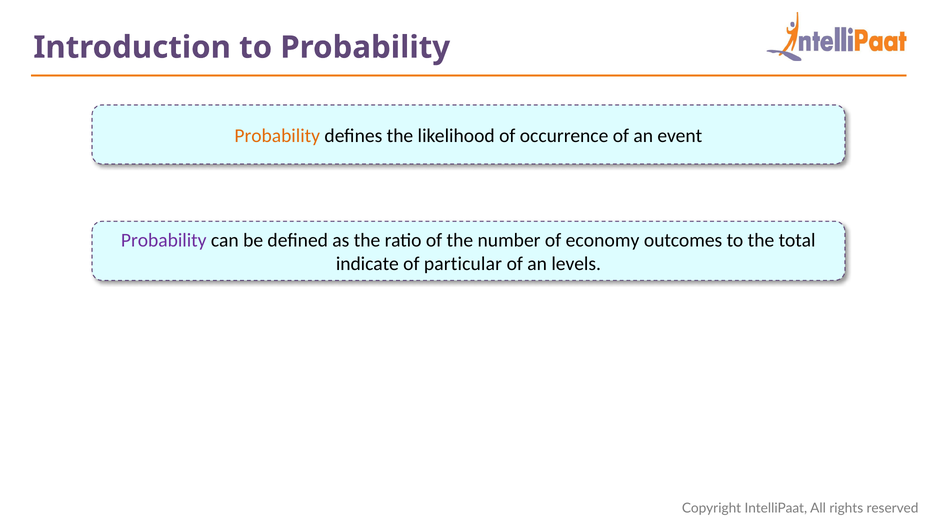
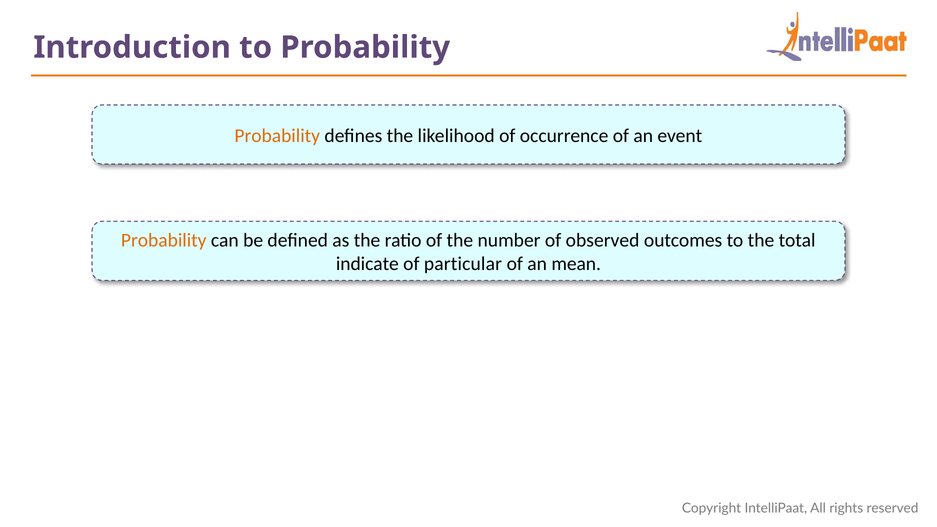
Probability at (164, 241) colour: purple -> orange
economy: economy -> observed
levels: levels -> mean
